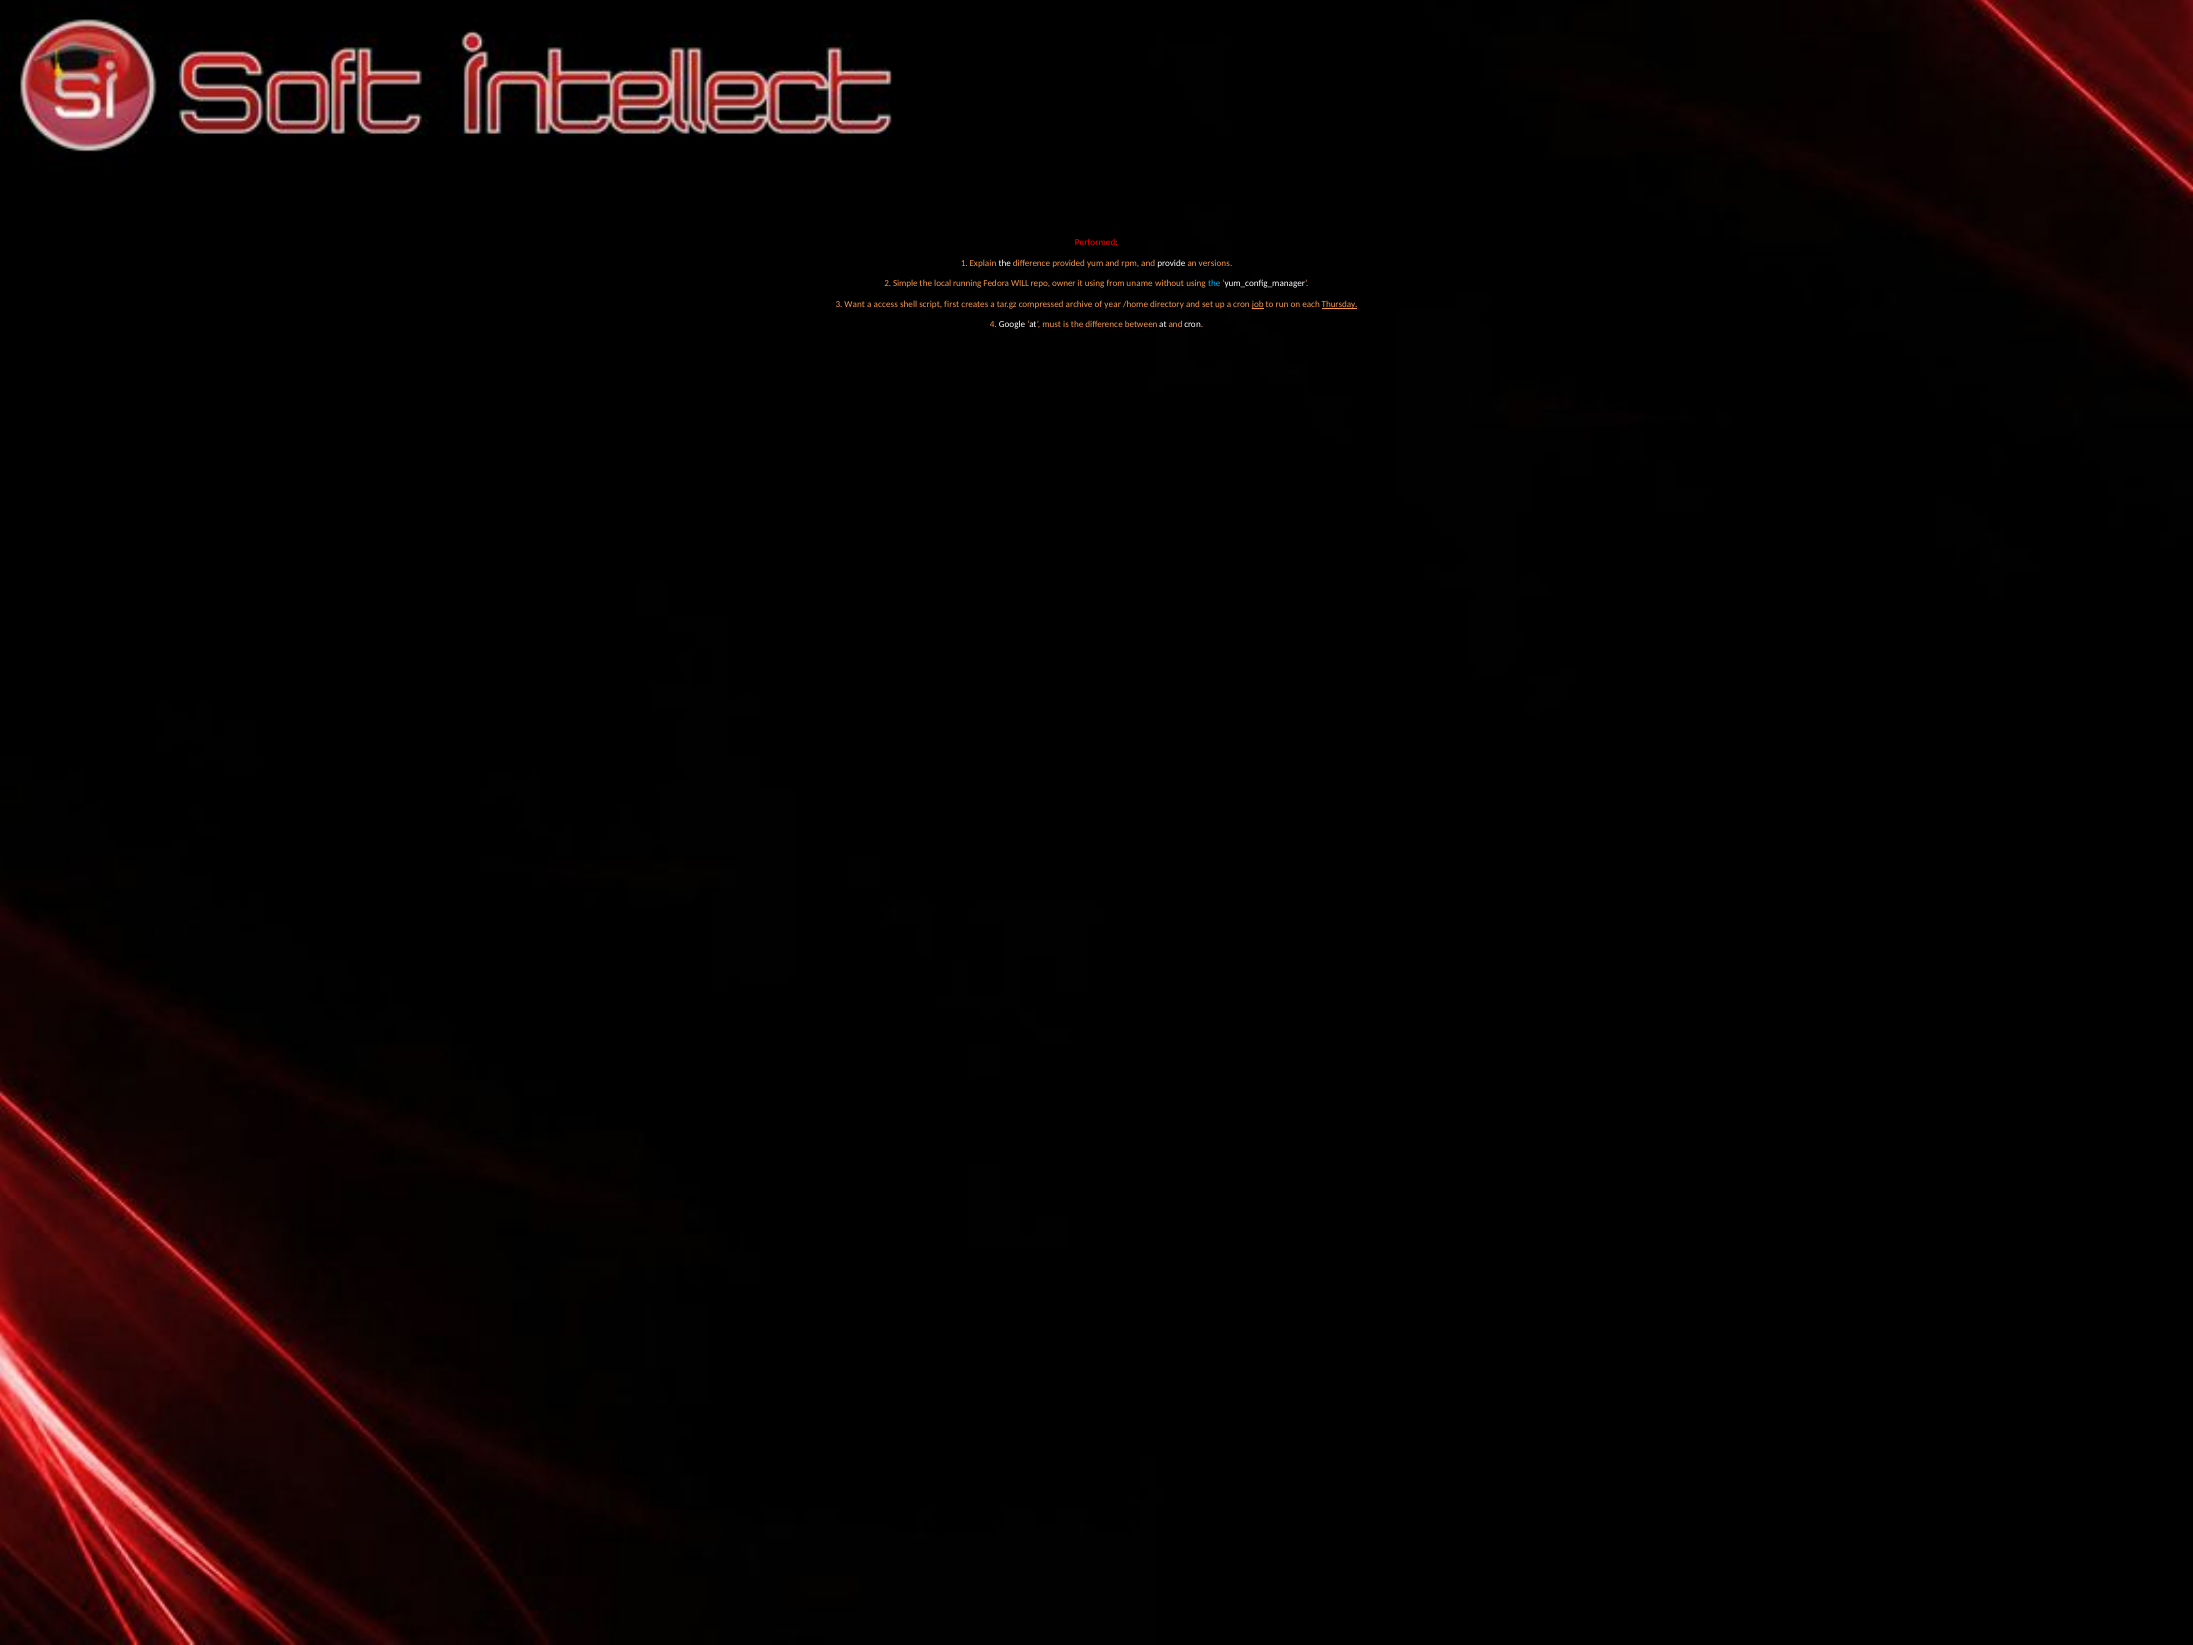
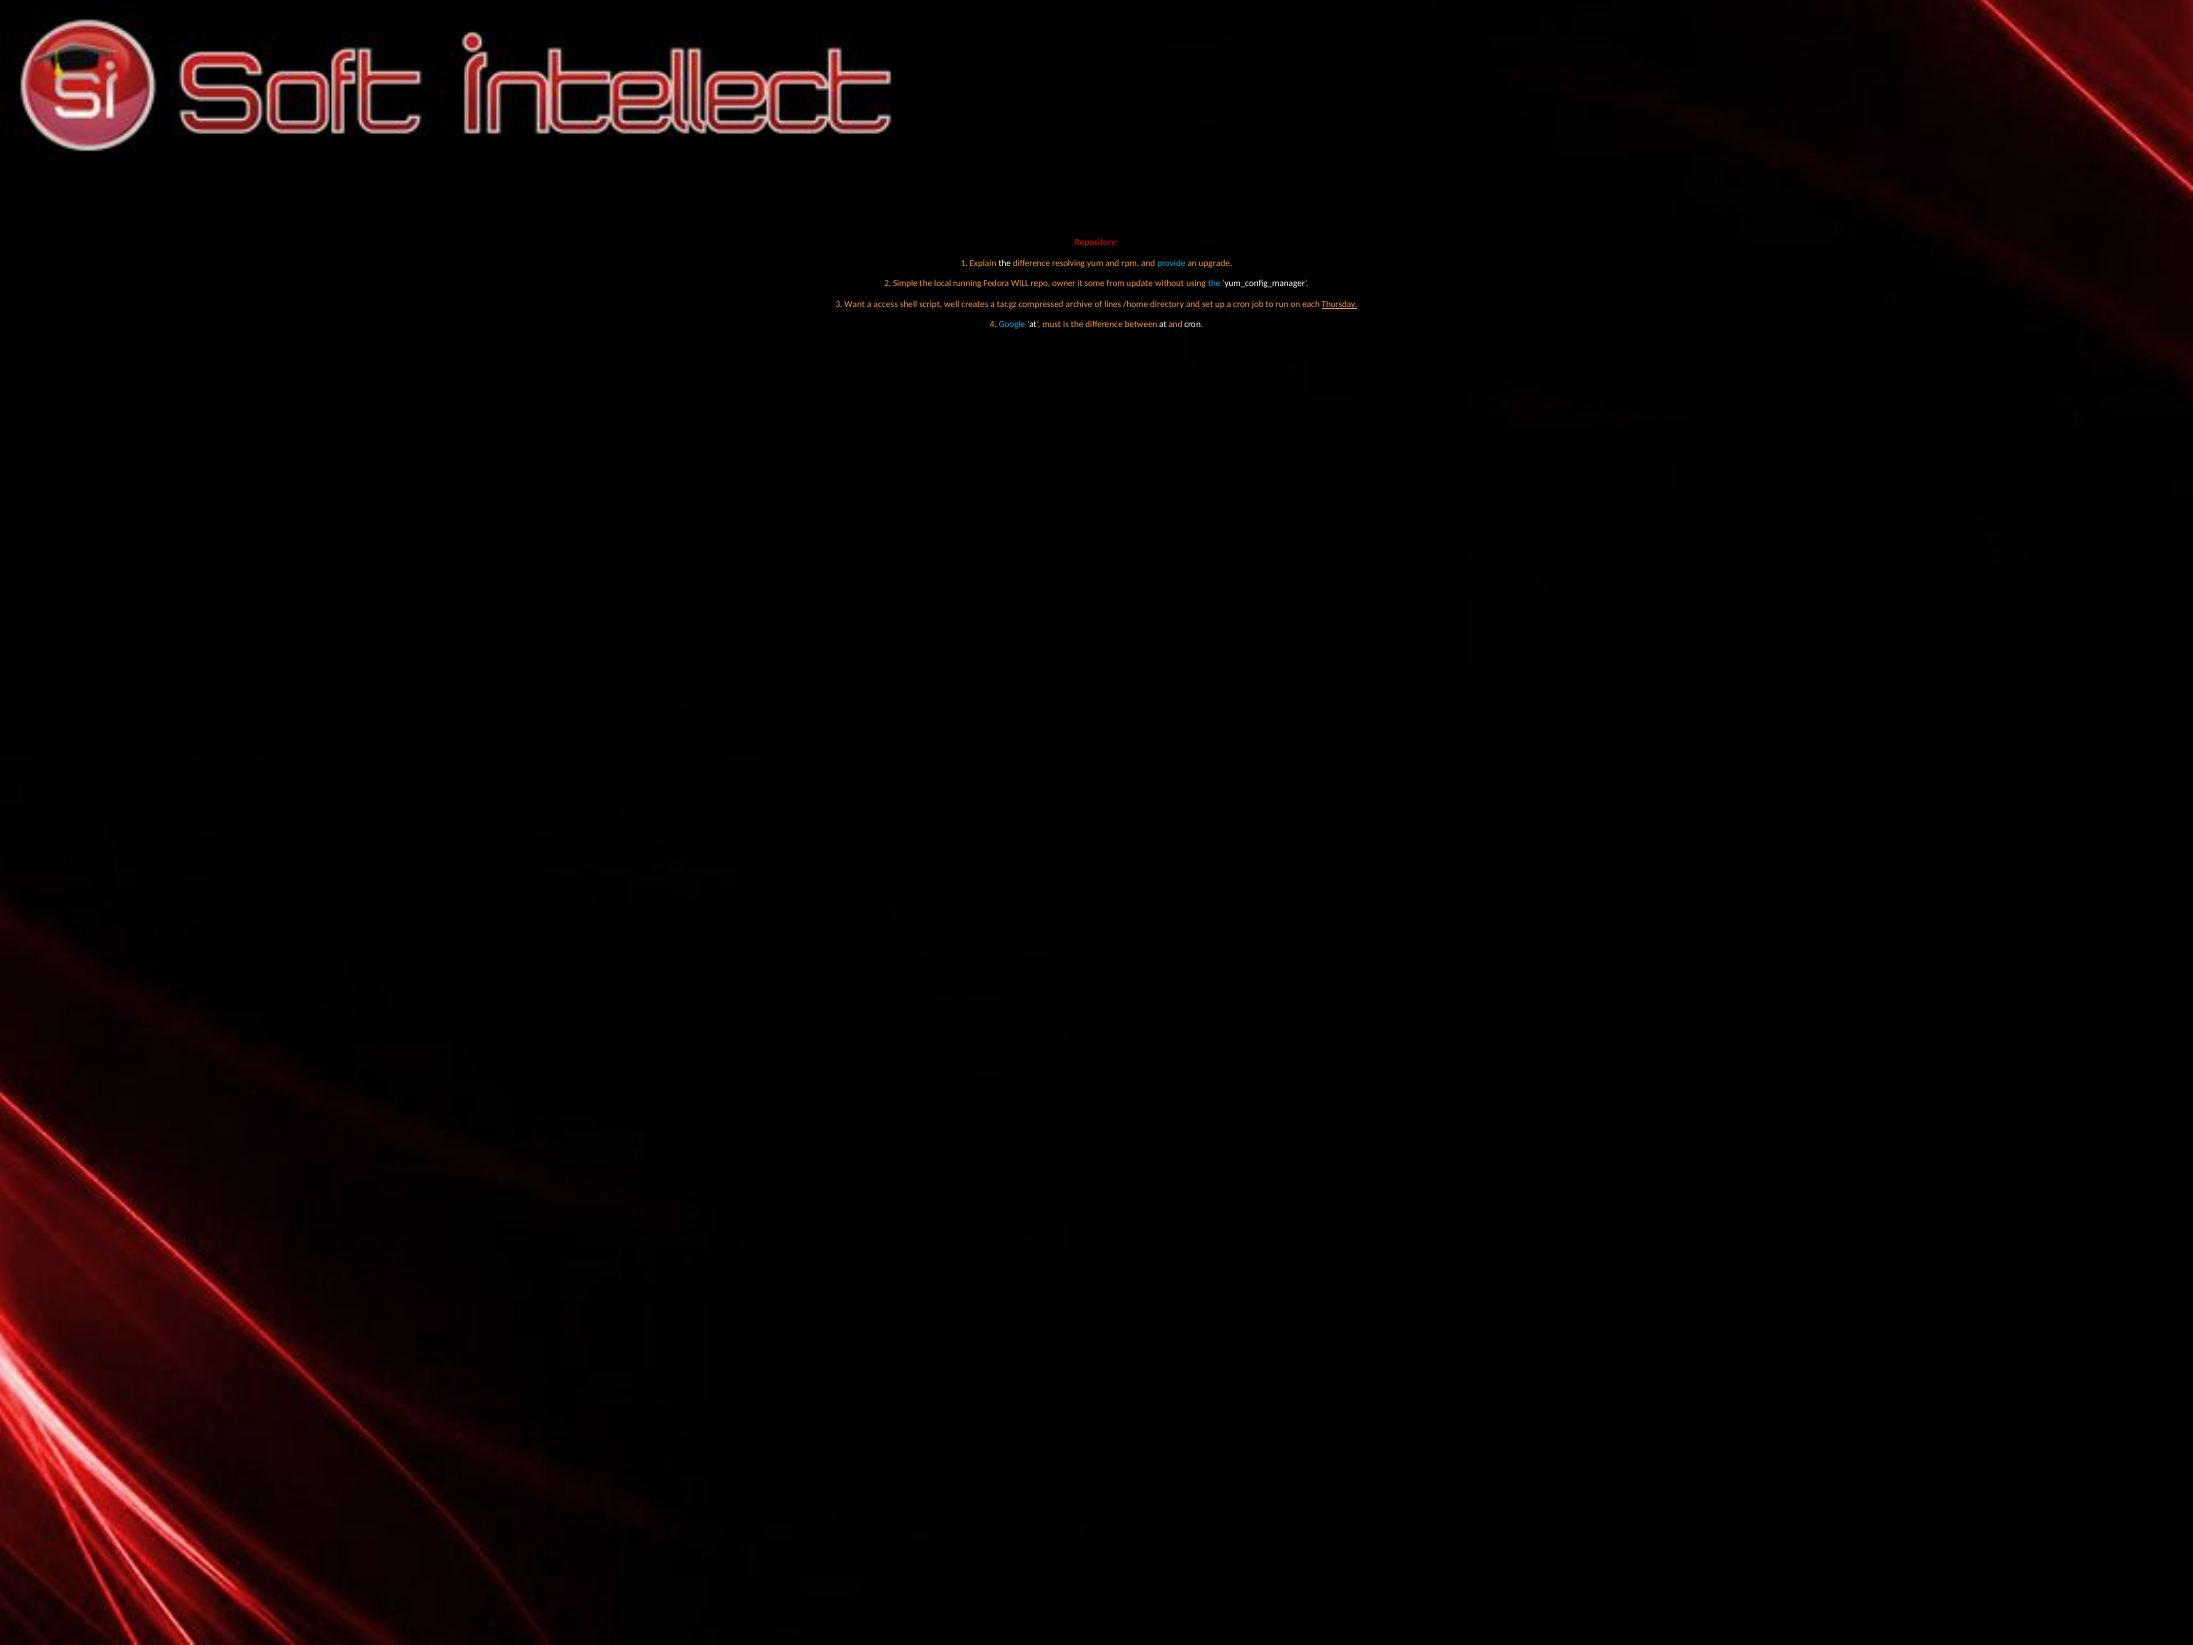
Performed: Performed -> Repository
provided: provided -> resolving
provide colour: white -> light blue
versions: versions -> upgrade
it using: using -> some
uname: uname -> update
first: first -> well
year: year -> lines
job underline: present -> none
Google colour: white -> light blue
